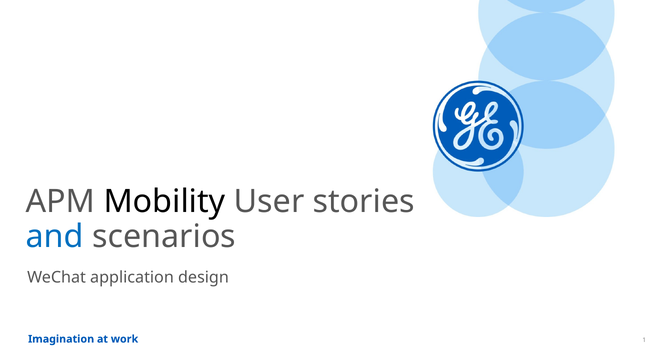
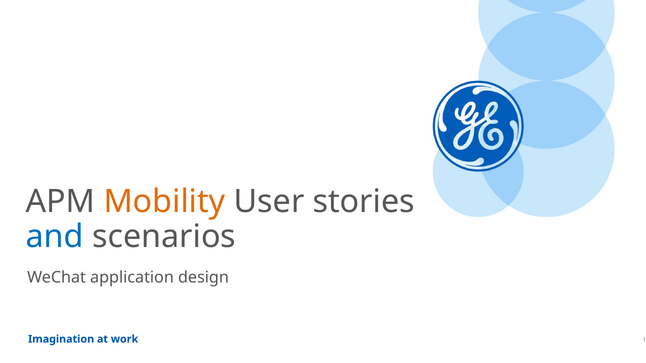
Mobility colour: black -> orange
